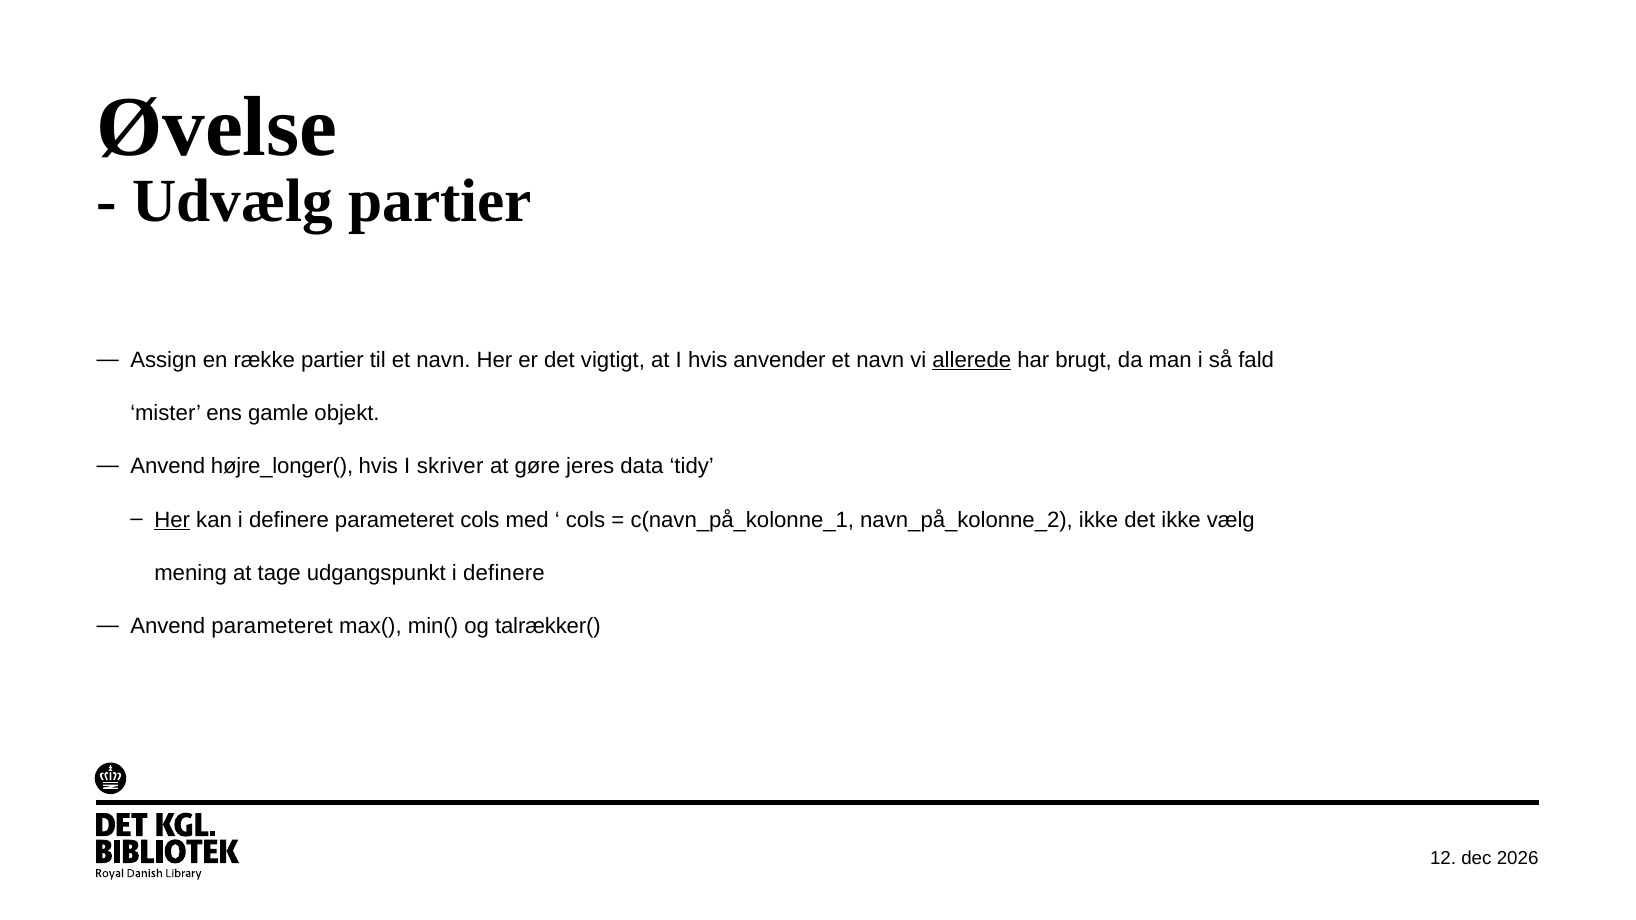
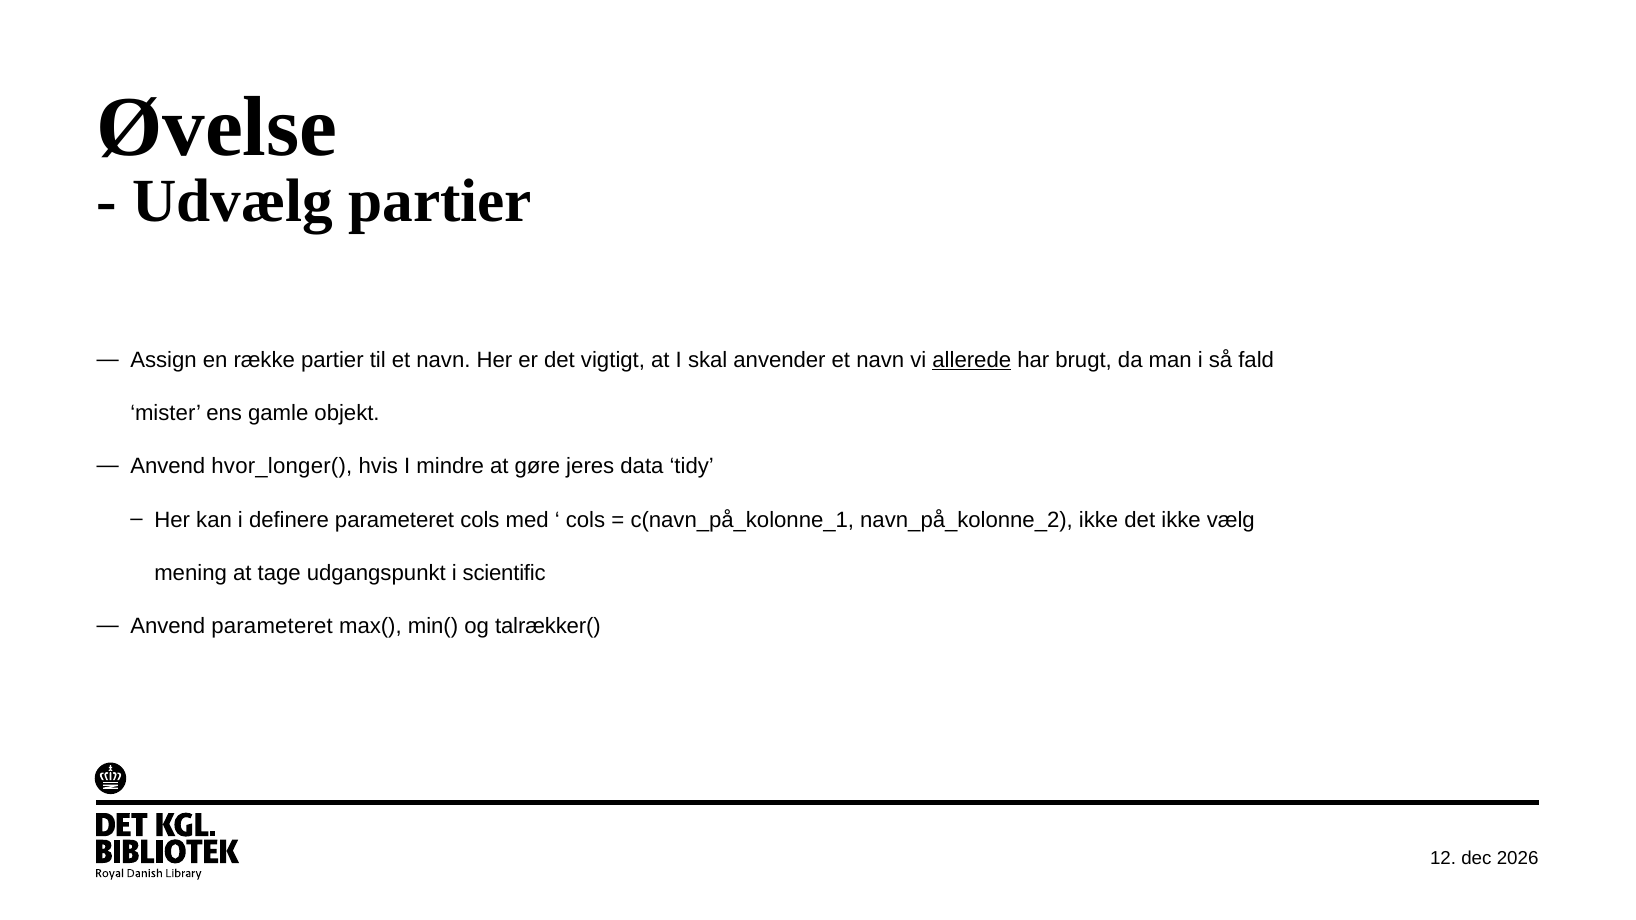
I hvis: hvis -> skal
højre_longer(: højre_longer( -> hvor_longer(
skriver: skriver -> mindre
Her at (172, 520) underline: present -> none
udgangspunkt i definere: definere -> scientific
